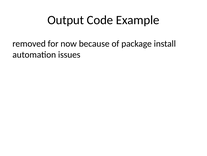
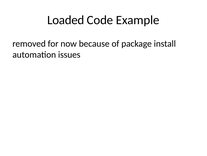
Output: Output -> Loaded
